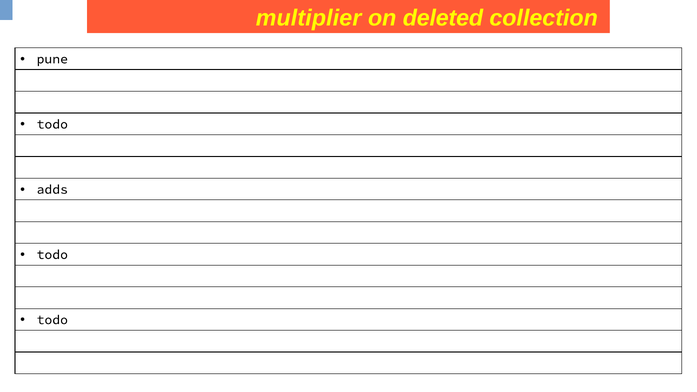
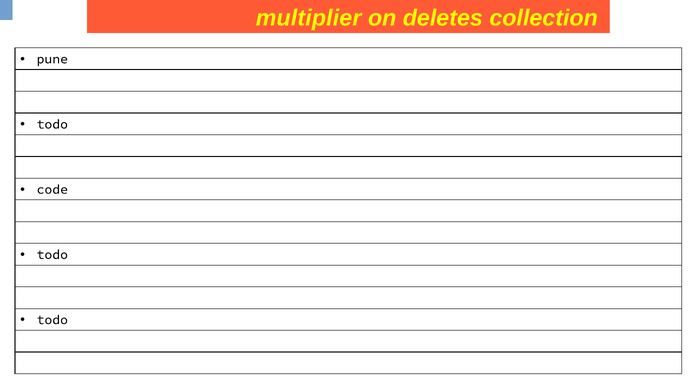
deleted: deleted -> deletes
adds: adds -> code
